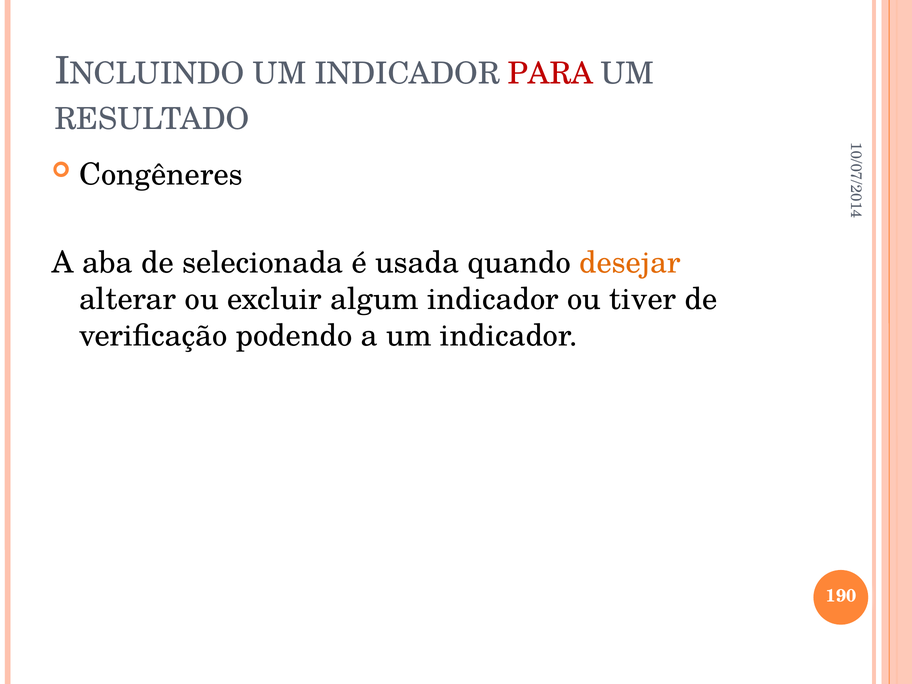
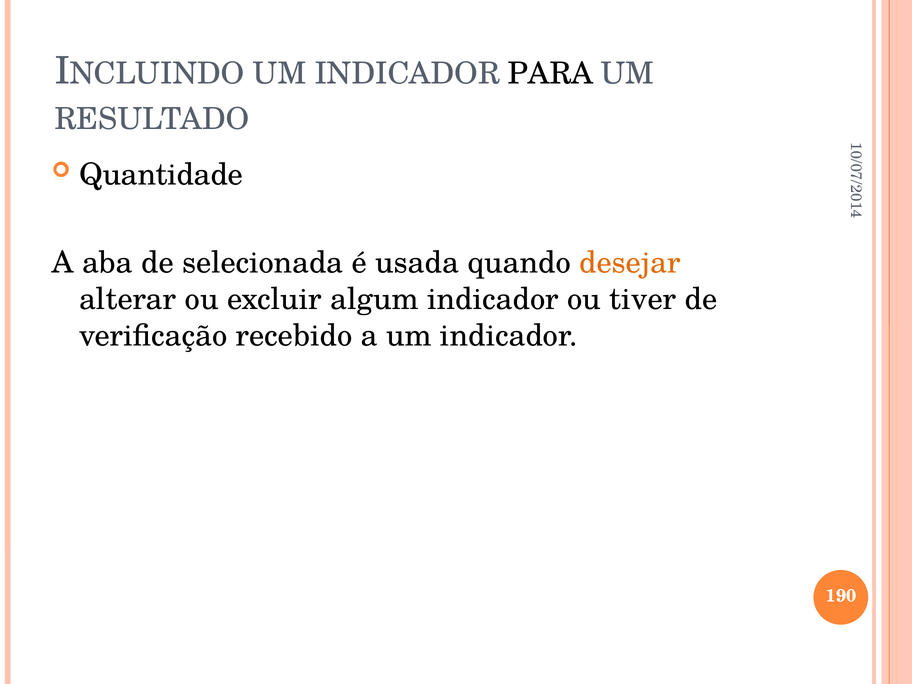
PARA colour: red -> black
Congêneres: Congêneres -> Quantidade
podendo: podendo -> recebido
